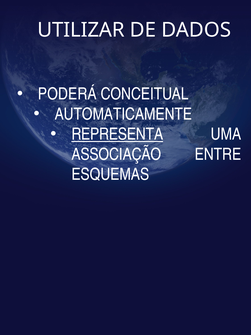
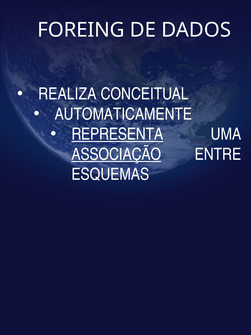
UTILIZAR: UTILIZAR -> FOREING
PODERÁ: PODERÁ -> REALIZA
ASSOCIAÇÃO underline: none -> present
